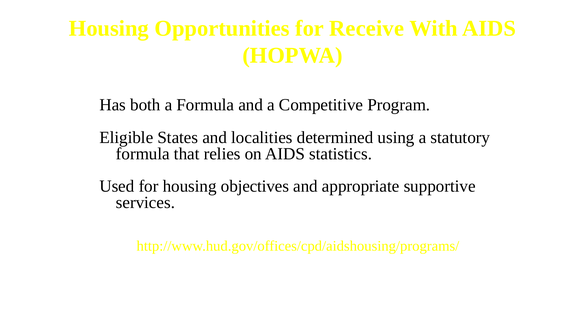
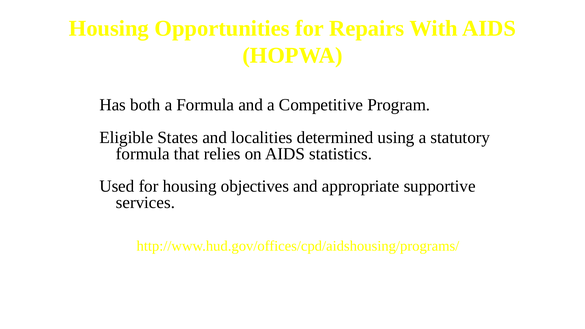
Receive: Receive -> Repairs
